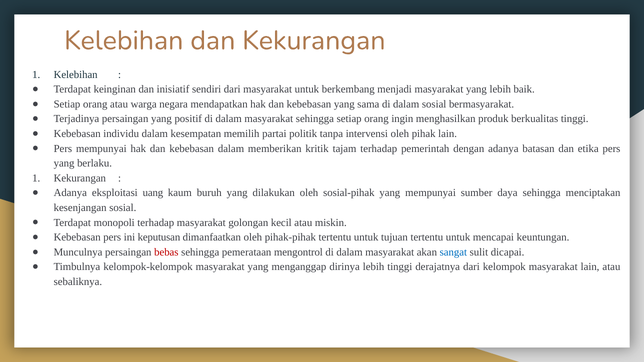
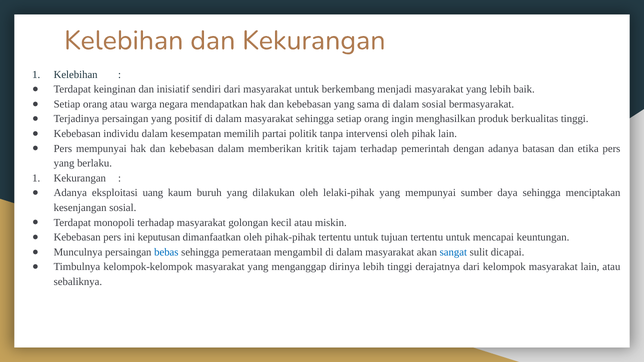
sosial-pihak: sosial-pihak -> lelaki-pihak
bebas colour: red -> blue
mengontrol: mengontrol -> mengambil
